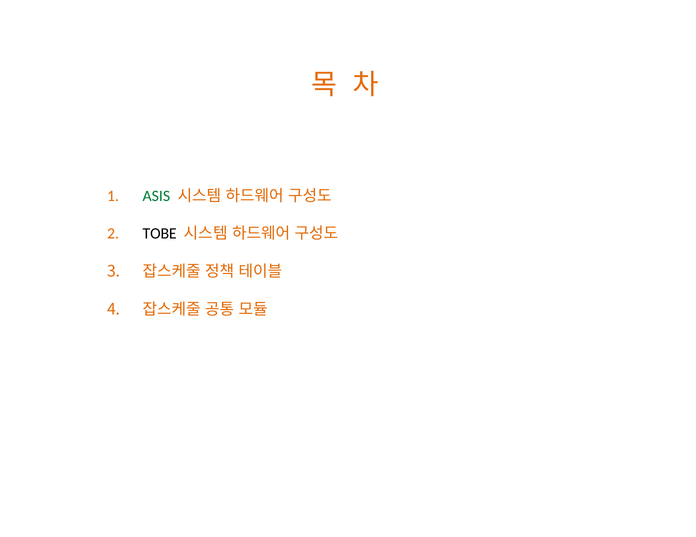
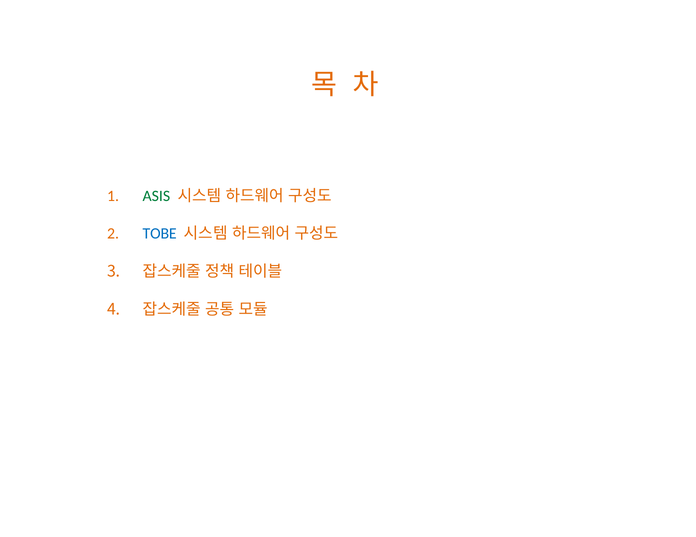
TOBE colour: black -> blue
